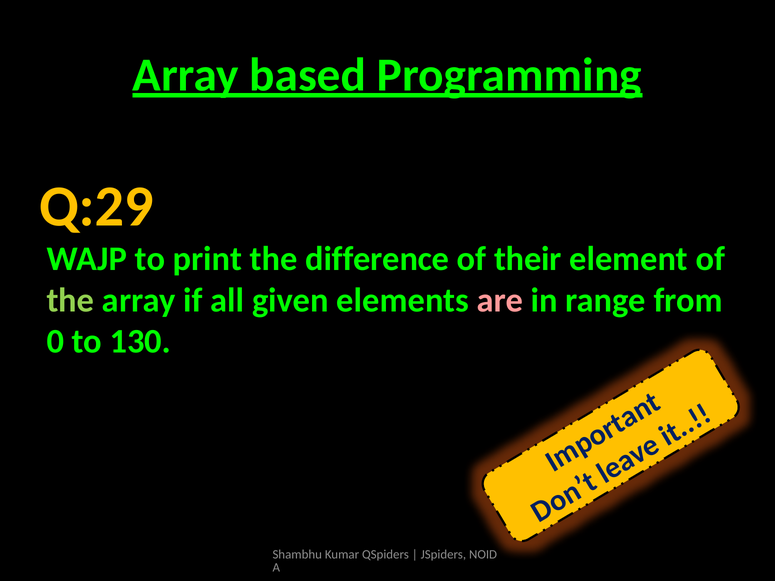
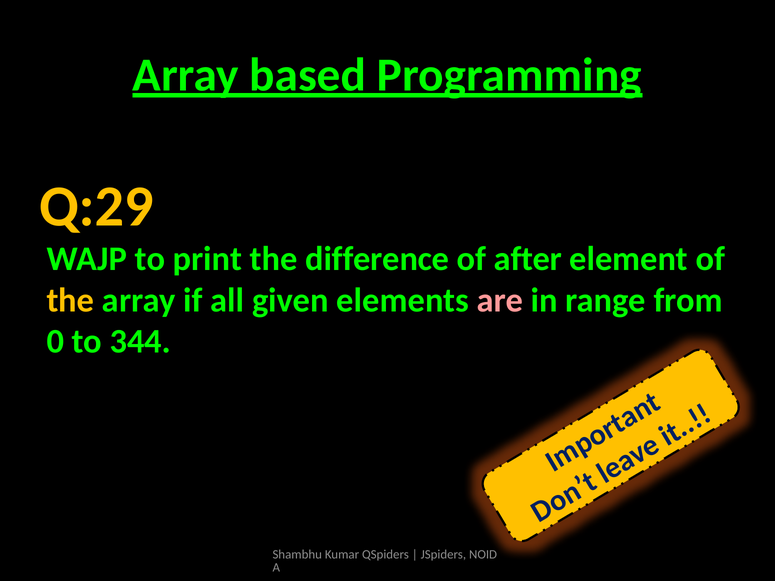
their: their -> after
the at (70, 300) colour: light green -> yellow
130: 130 -> 344
